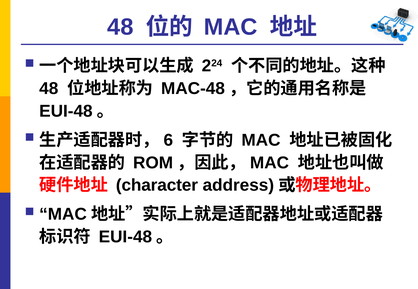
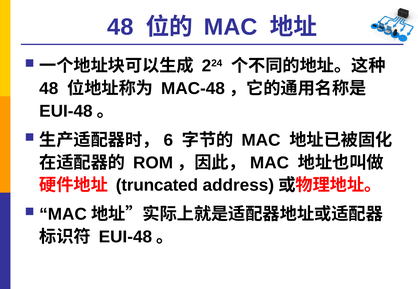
character: character -> truncated
